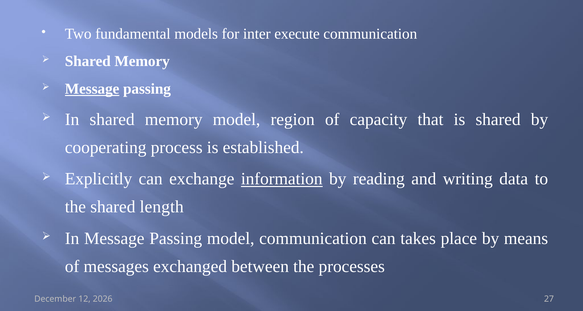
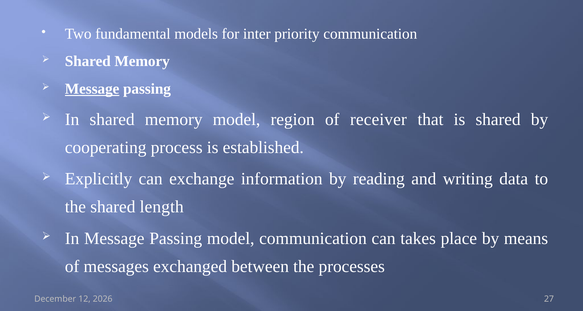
execute: execute -> priority
capacity: capacity -> receiver
information underline: present -> none
